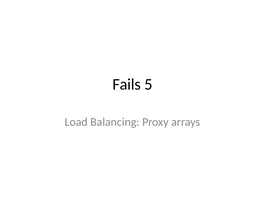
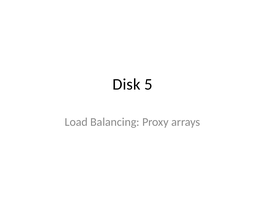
Fails: Fails -> Disk
